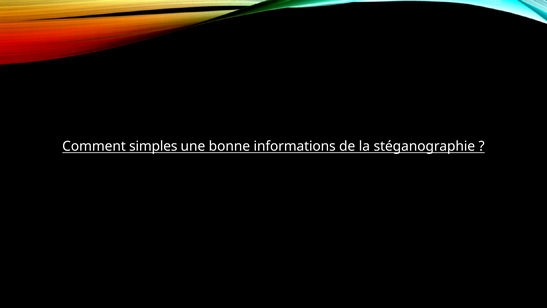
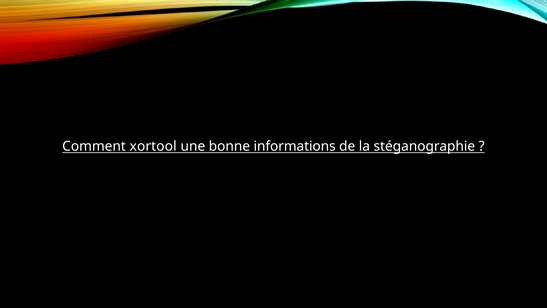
simples: simples -> xortool
